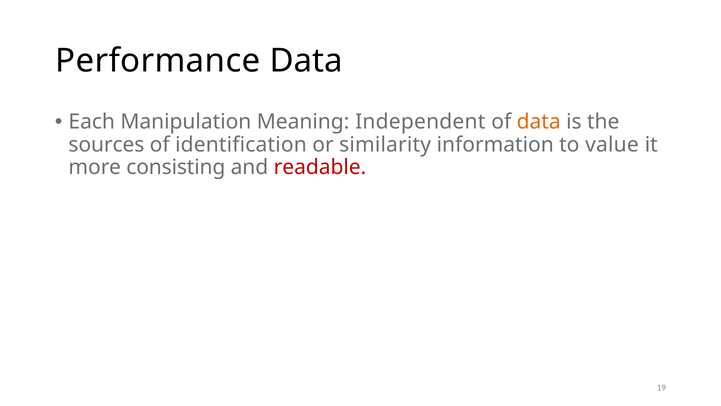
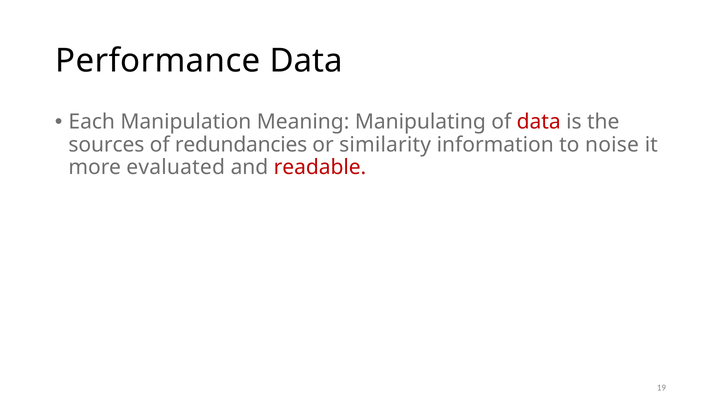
Independent: Independent -> Manipulating
data at (539, 122) colour: orange -> red
identification: identification -> redundancies
value: value -> noise
consisting: consisting -> evaluated
